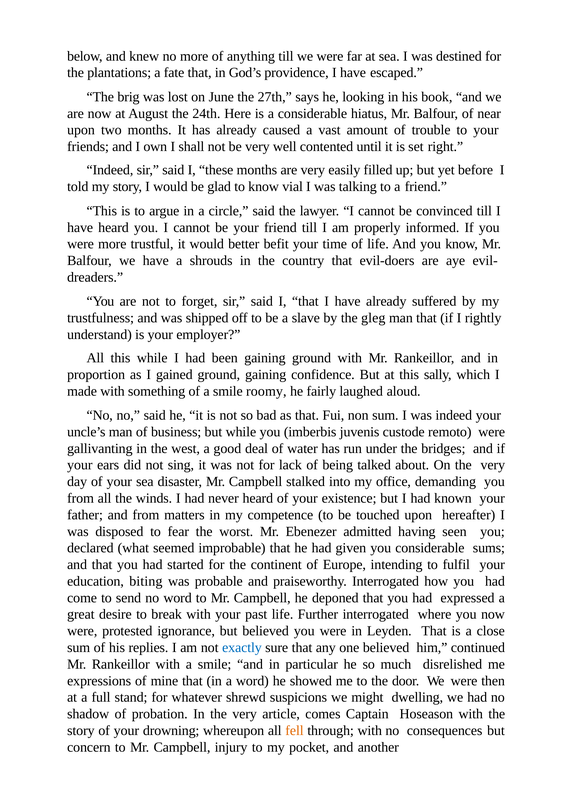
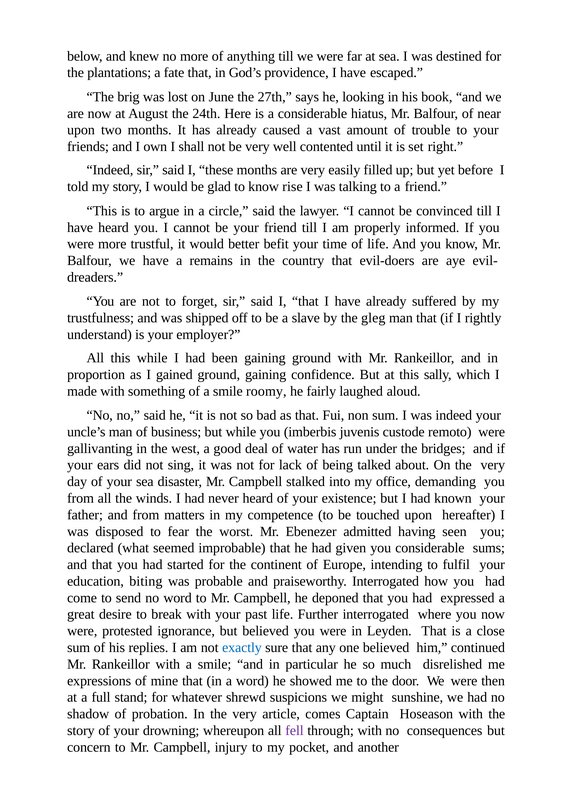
vial: vial -> rise
shrouds: shrouds -> remains
dwelling: dwelling -> sunshine
fell colour: orange -> purple
